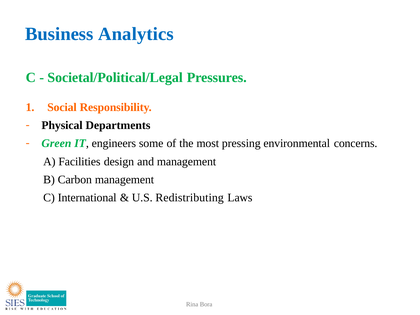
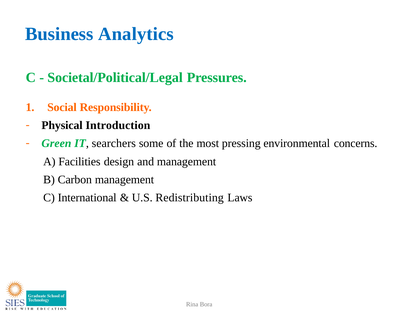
Departments: Departments -> Introduction
engineers: engineers -> searchers
